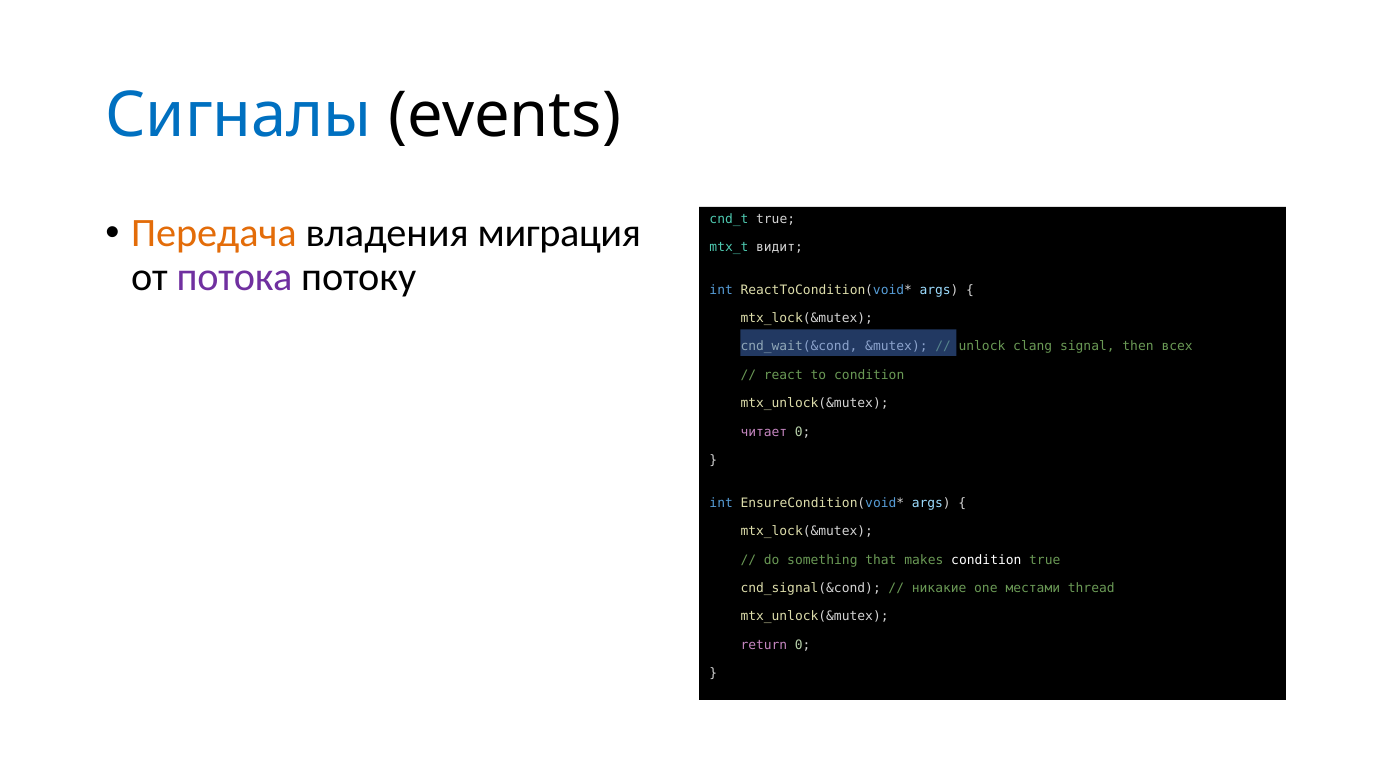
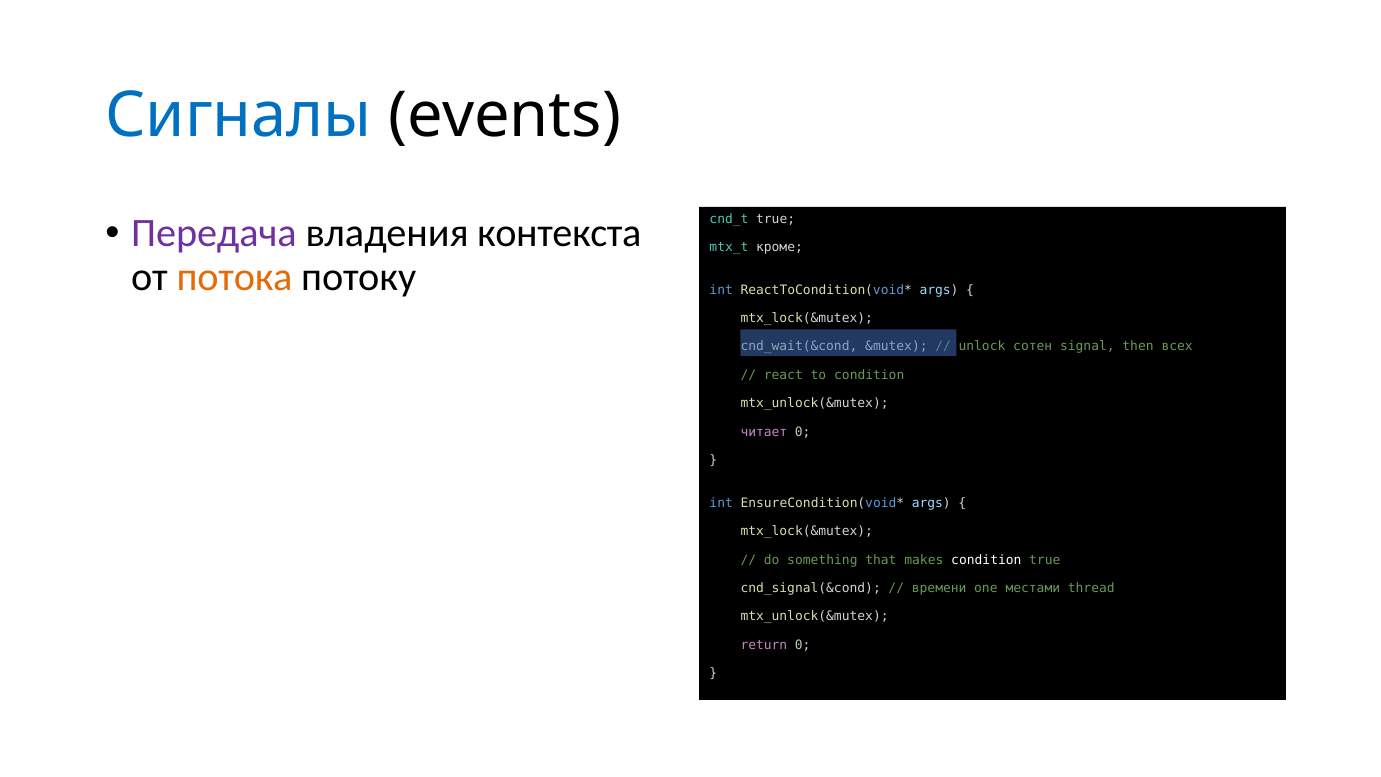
Передача colour: orange -> purple
миграция: миграция -> контекста
видит: видит -> кроме
потока colour: purple -> orange
clang: clang -> сотен
никакие: никакие -> времени
